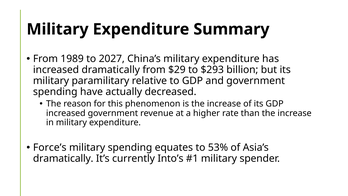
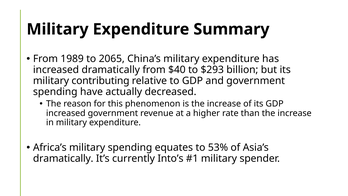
2027: 2027 -> 2065
$29: $29 -> $40
paramilitary: paramilitary -> contributing
Force’s: Force’s -> Africa’s
